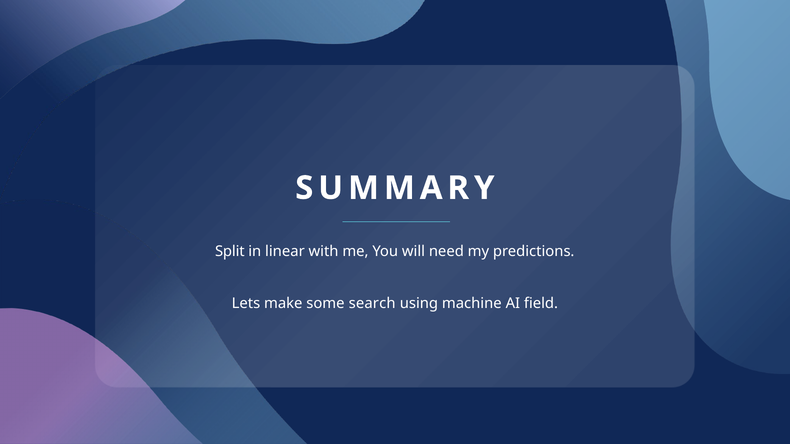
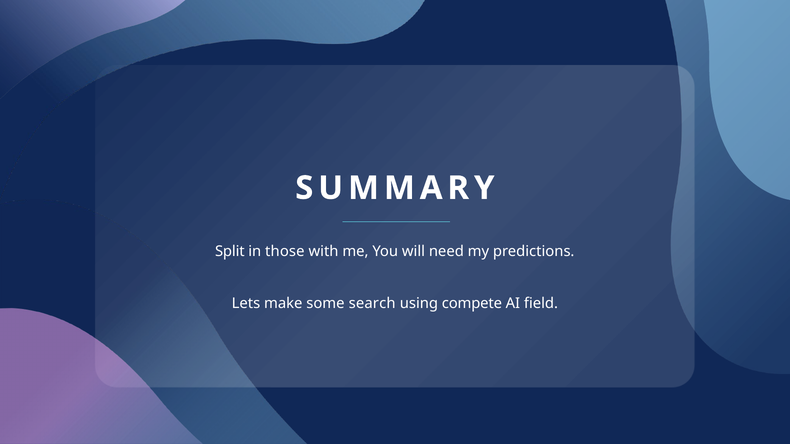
linear: linear -> those
machine: machine -> compete
